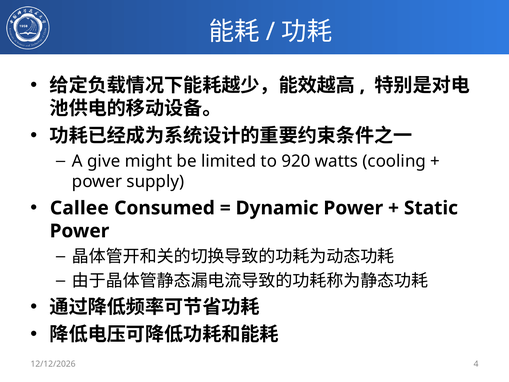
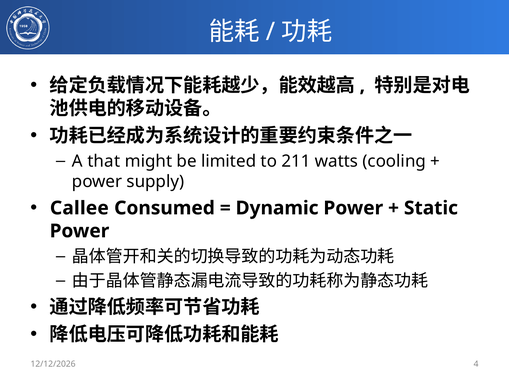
give: give -> that
920: 920 -> 211
